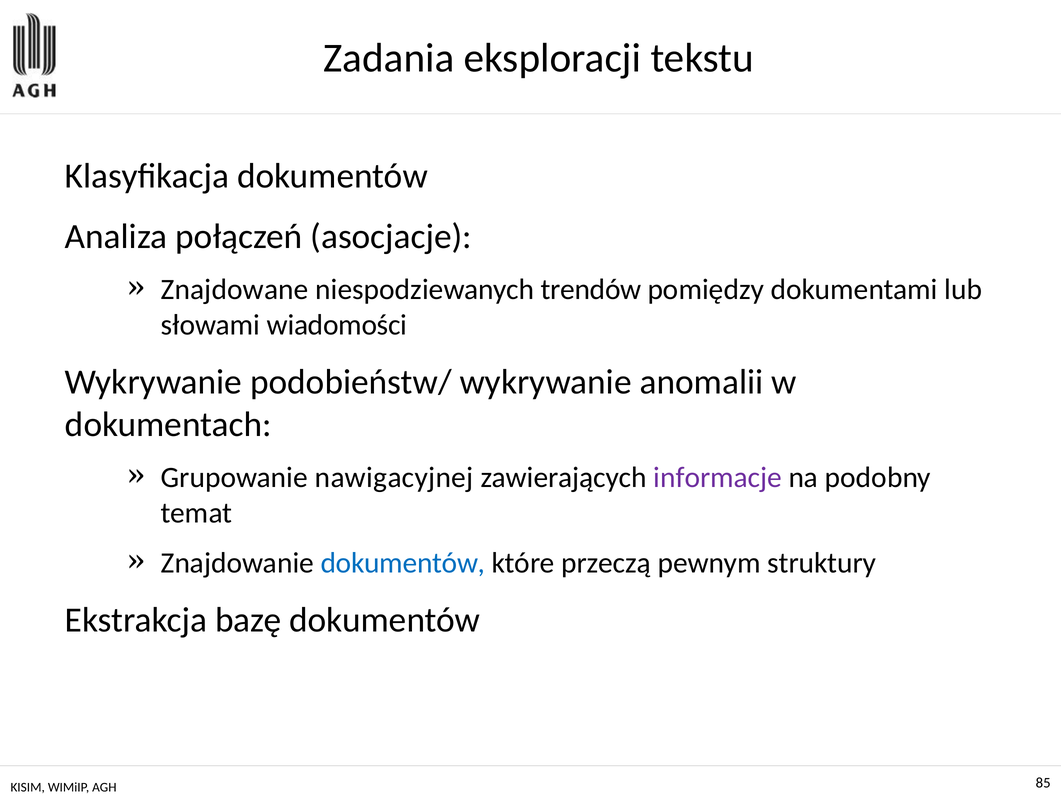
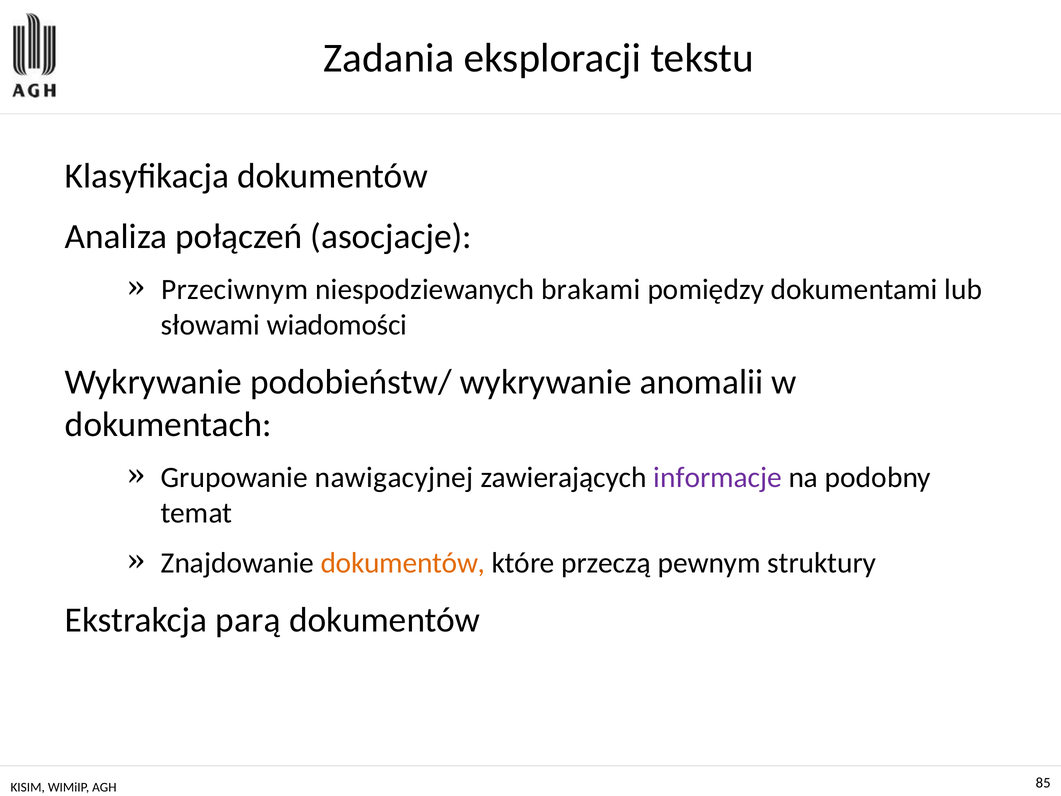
Znajdowane: Znajdowane -> Przeciwnym
trendów: trendów -> brakami
dokumentów at (403, 563) colour: blue -> orange
bazę: bazę -> parą
